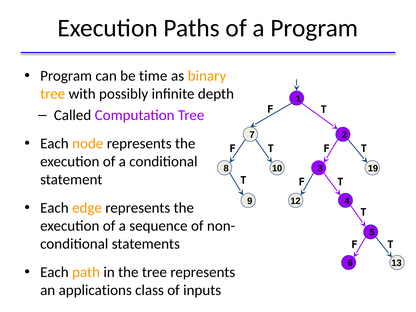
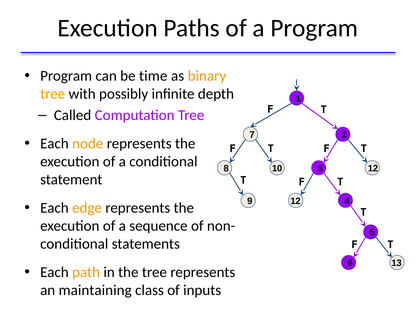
10 19: 19 -> 12
applications: applications -> maintaining
